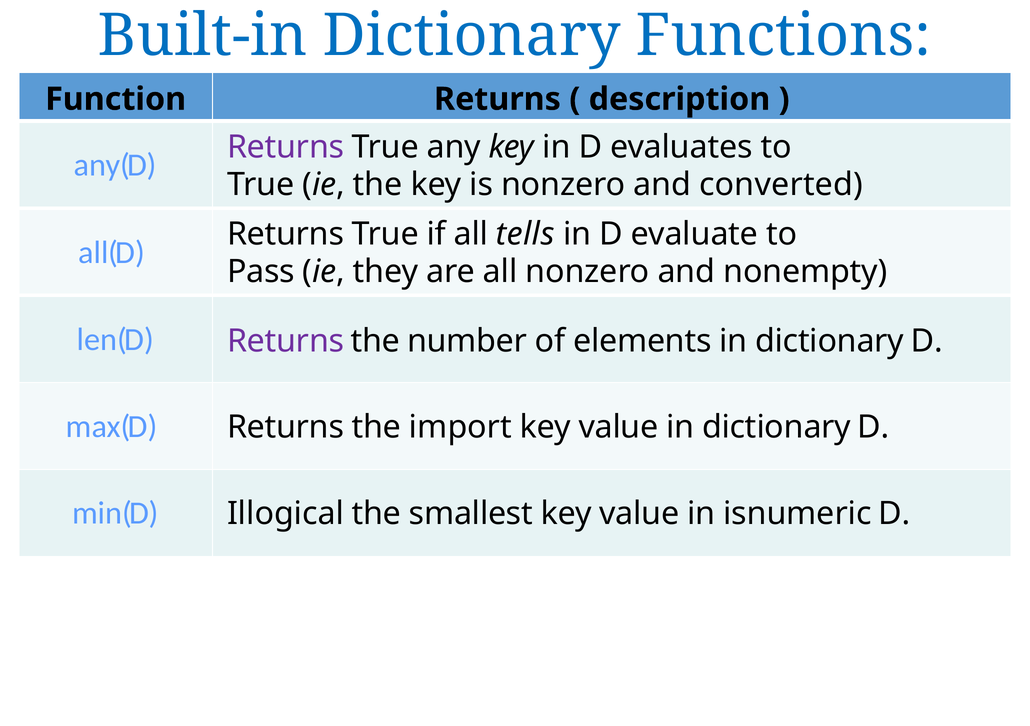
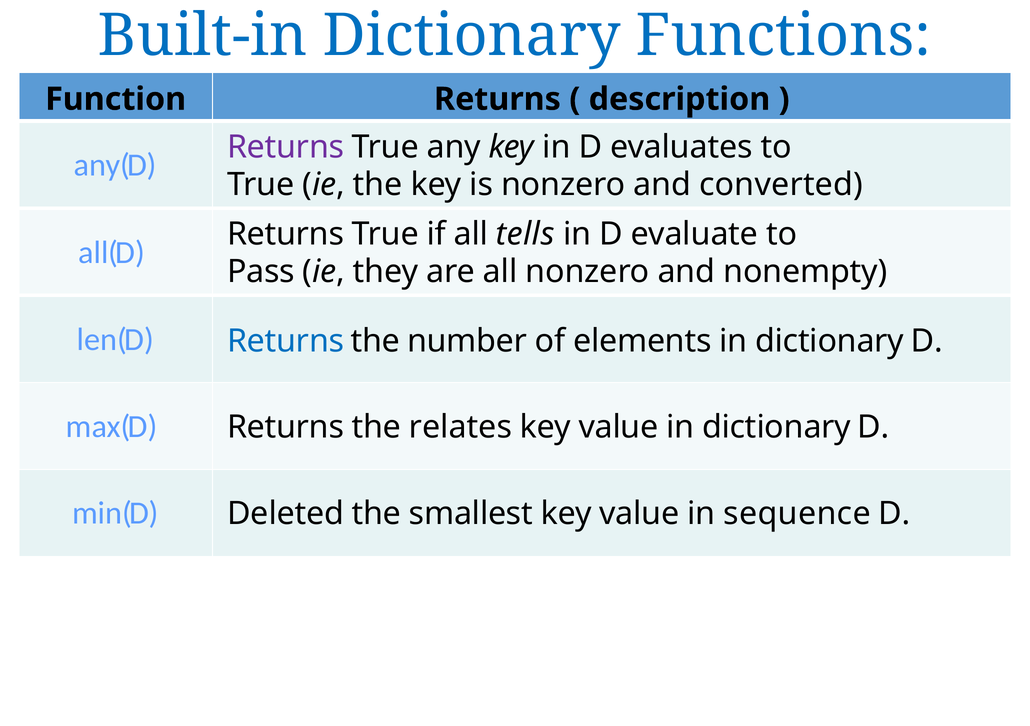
Returns at (286, 341) colour: purple -> blue
import: import -> relates
Illogical: Illogical -> Deleted
isnumeric: isnumeric -> sequence
